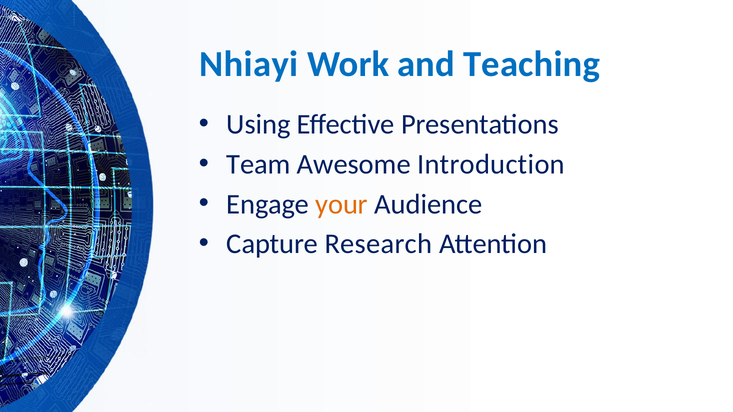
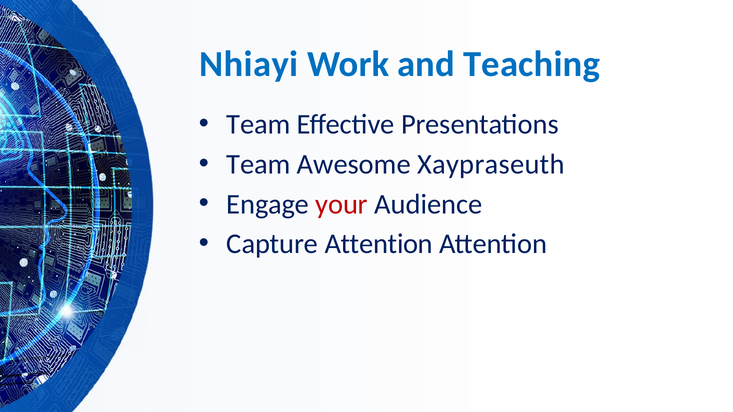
Using at (258, 124): Using -> Team
Introduction: Introduction -> Xaypraseuth
your colour: orange -> red
Capture Research: Research -> Attention
